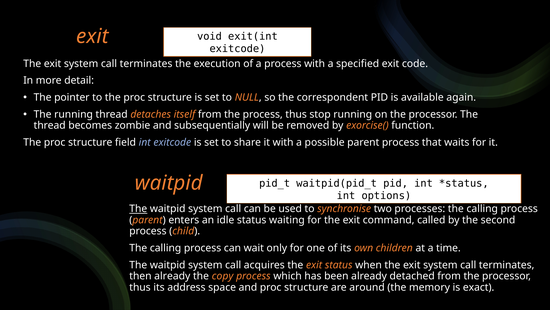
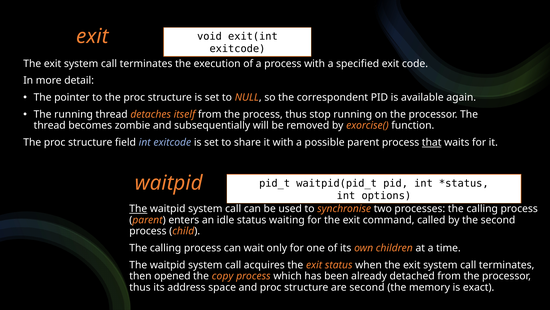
that underline: none -> present
then already: already -> opened
are around: around -> second
